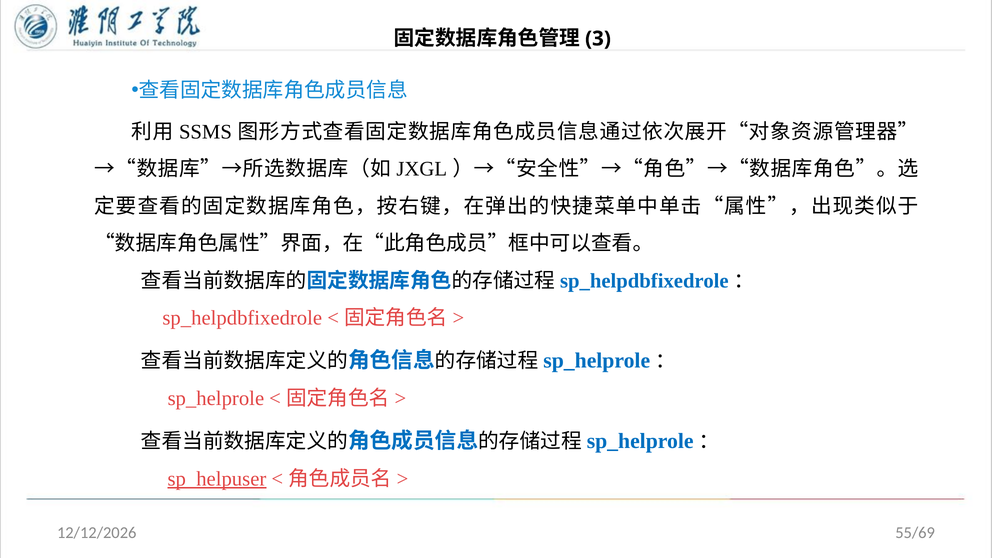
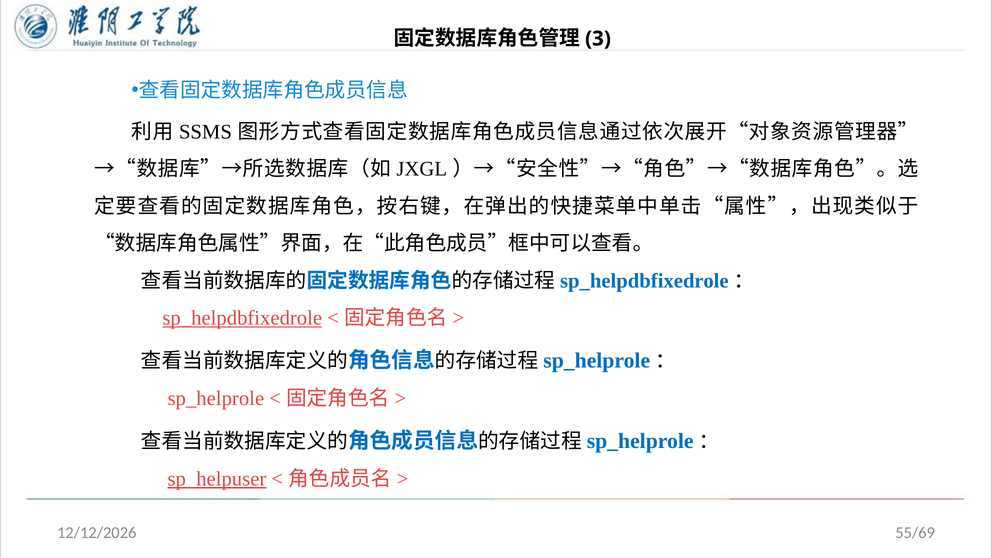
sp_helpdbfixedrole underline: none -> present
